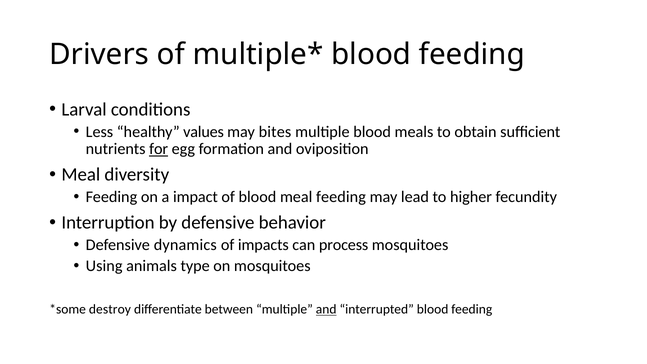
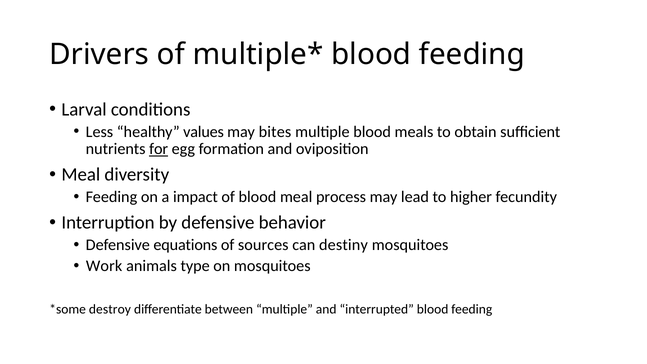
meal feeding: feeding -> process
dynamics: dynamics -> equations
impacts: impacts -> sources
process: process -> destiny
Using: Using -> Work
and at (326, 309) underline: present -> none
